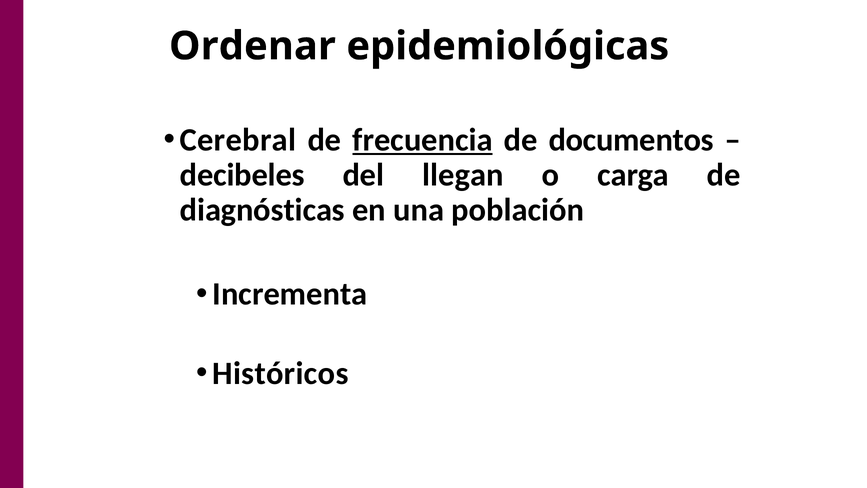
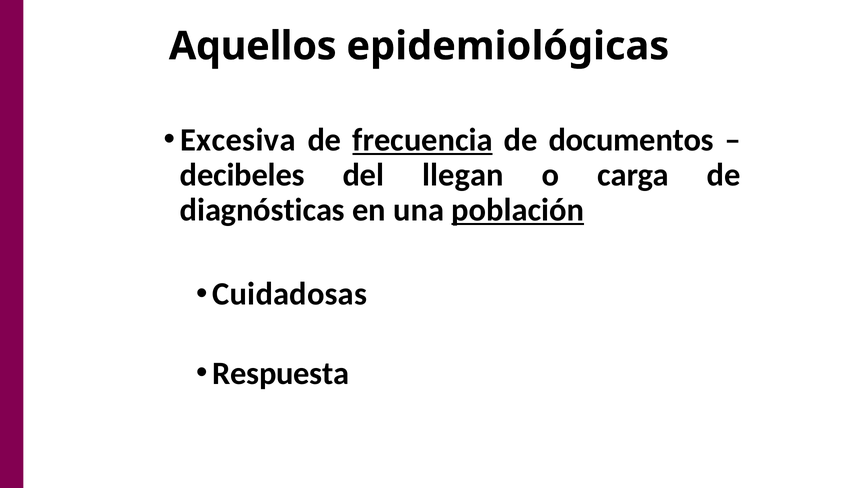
Ordenar: Ordenar -> Aquellos
Cerebral: Cerebral -> Excesiva
población underline: none -> present
Incrementa: Incrementa -> Cuidadosas
Históricos: Históricos -> Respuesta
